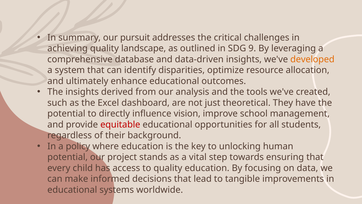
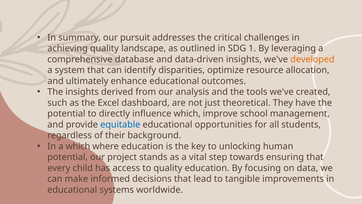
9: 9 -> 1
influence vision: vision -> which
equitable colour: red -> blue
a policy: policy -> which
